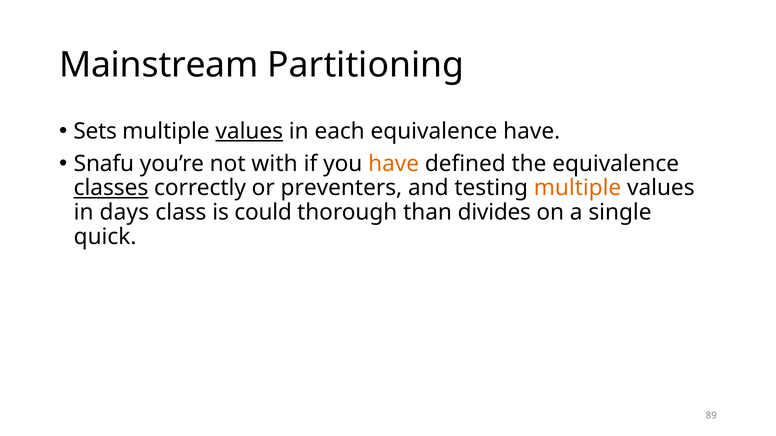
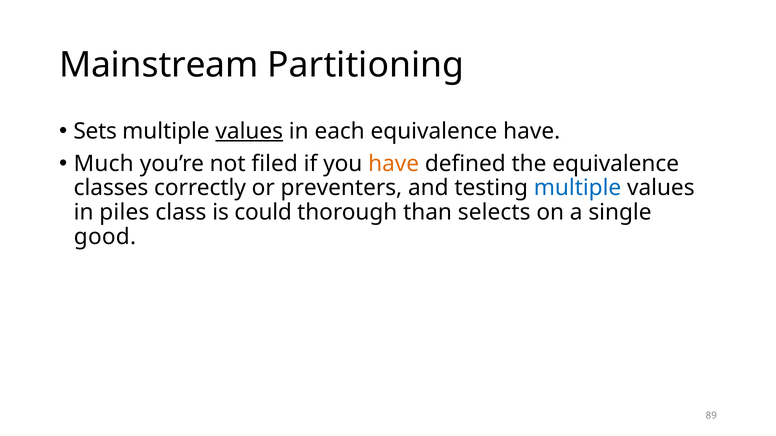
Snafu: Snafu -> Much
with: with -> filed
classes underline: present -> none
multiple at (578, 188) colour: orange -> blue
days: days -> piles
divides: divides -> selects
quick: quick -> good
